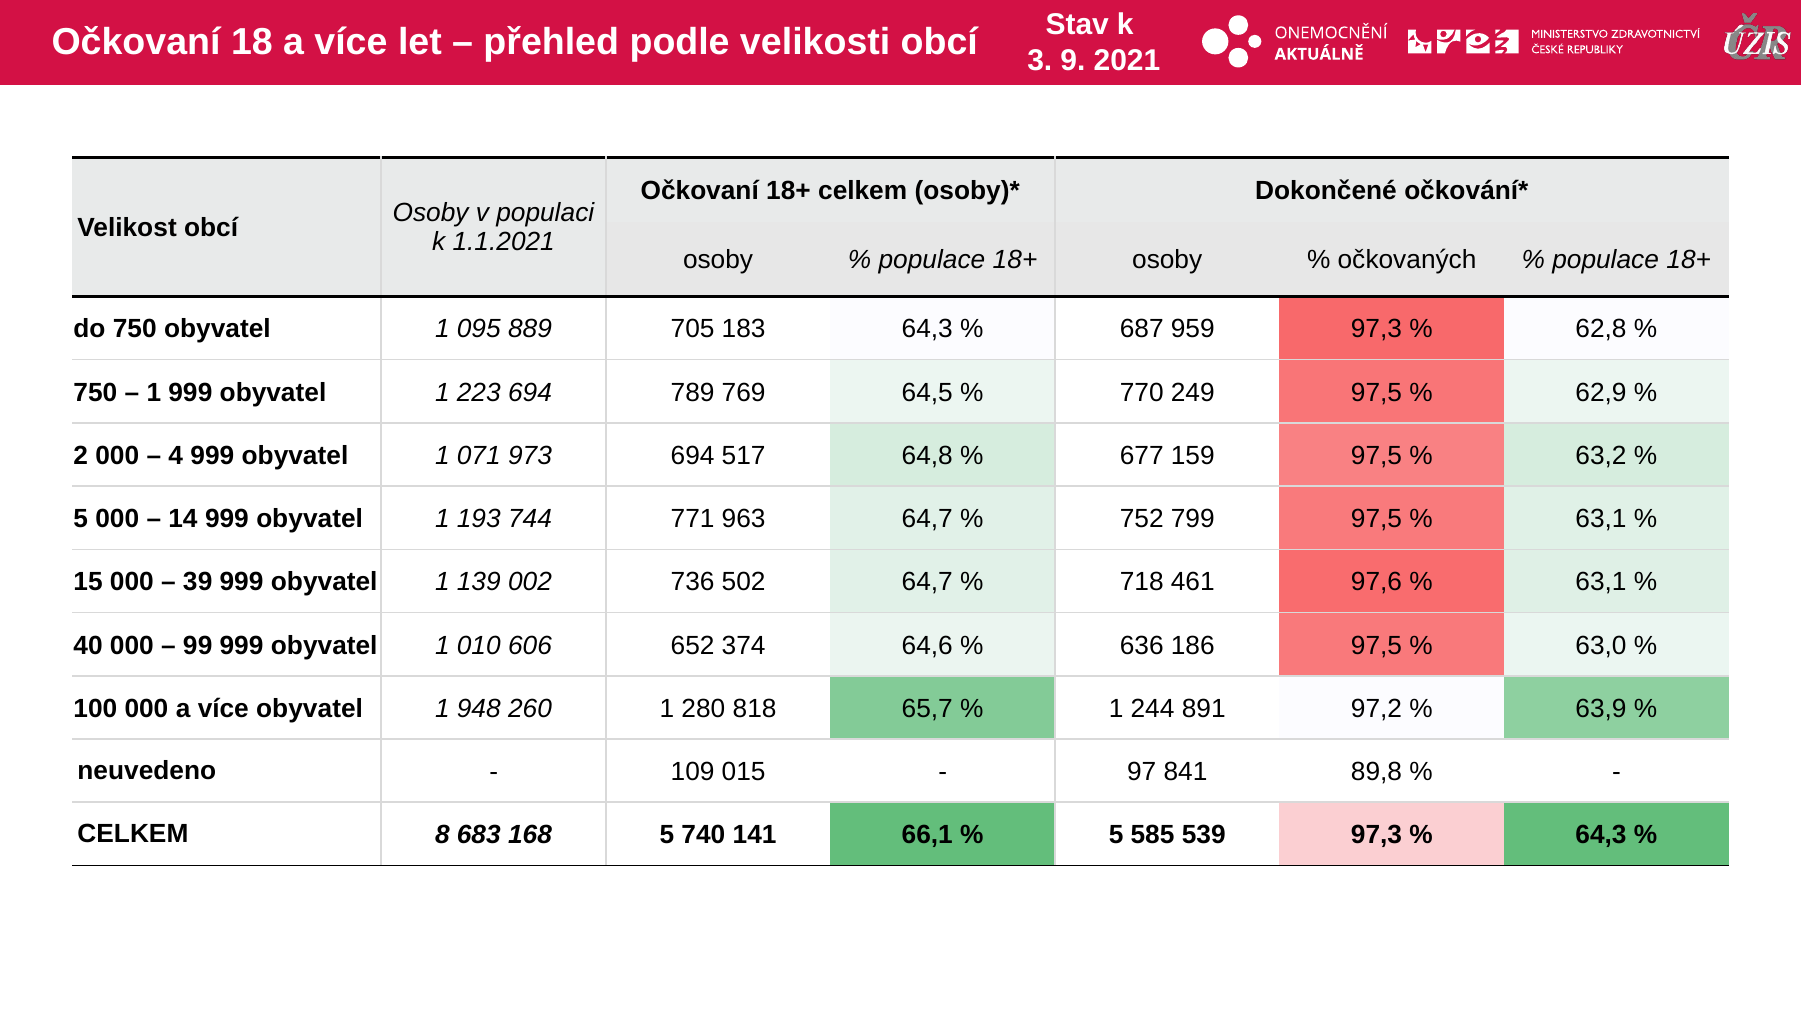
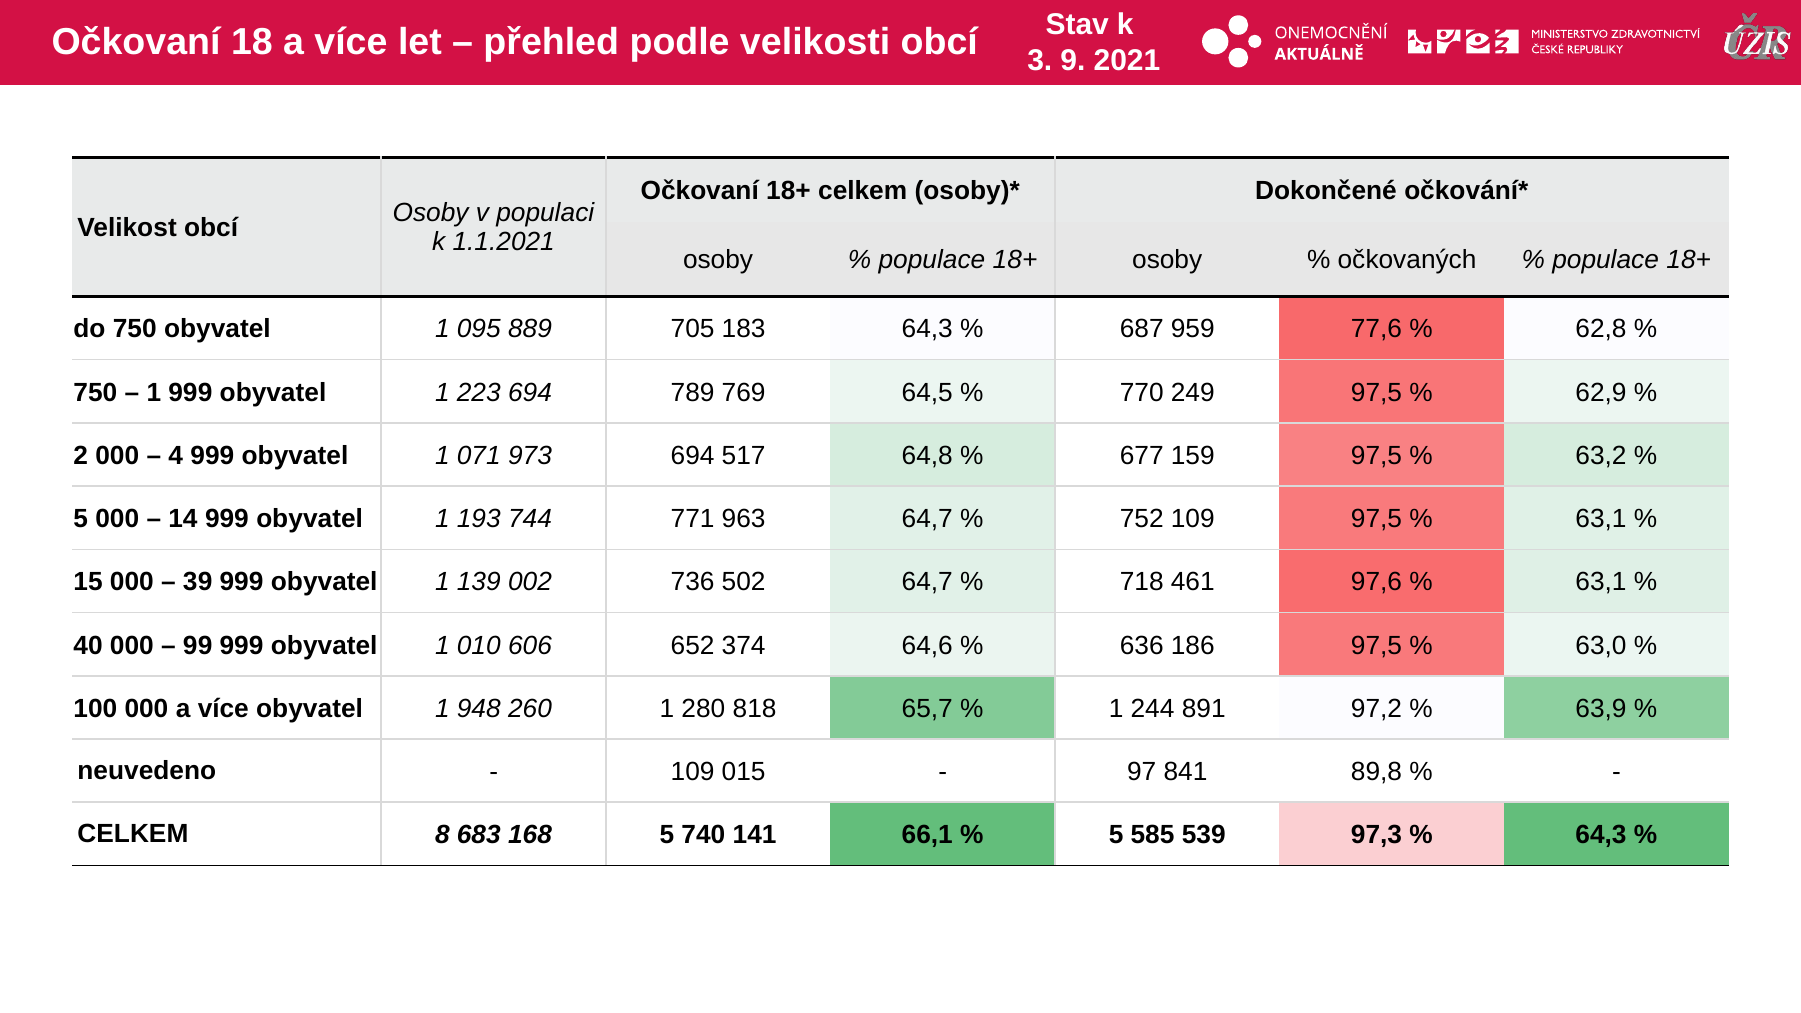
959 97,3: 97,3 -> 77,6
752 799: 799 -> 109
